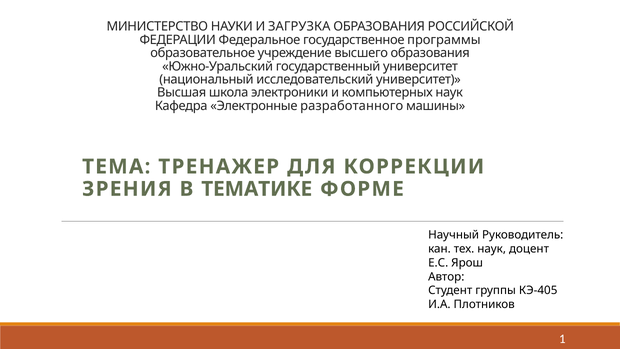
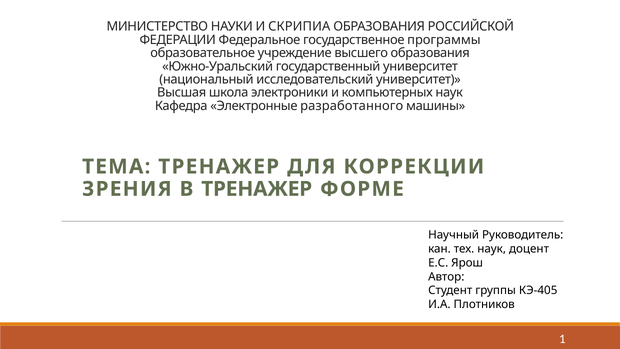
ЗАГРУЗКА: ЗАГРУЗКА -> СКРИПИА
В ТЕМАТИКЕ: ТЕМАТИКЕ -> ТРЕНАЖЕР
